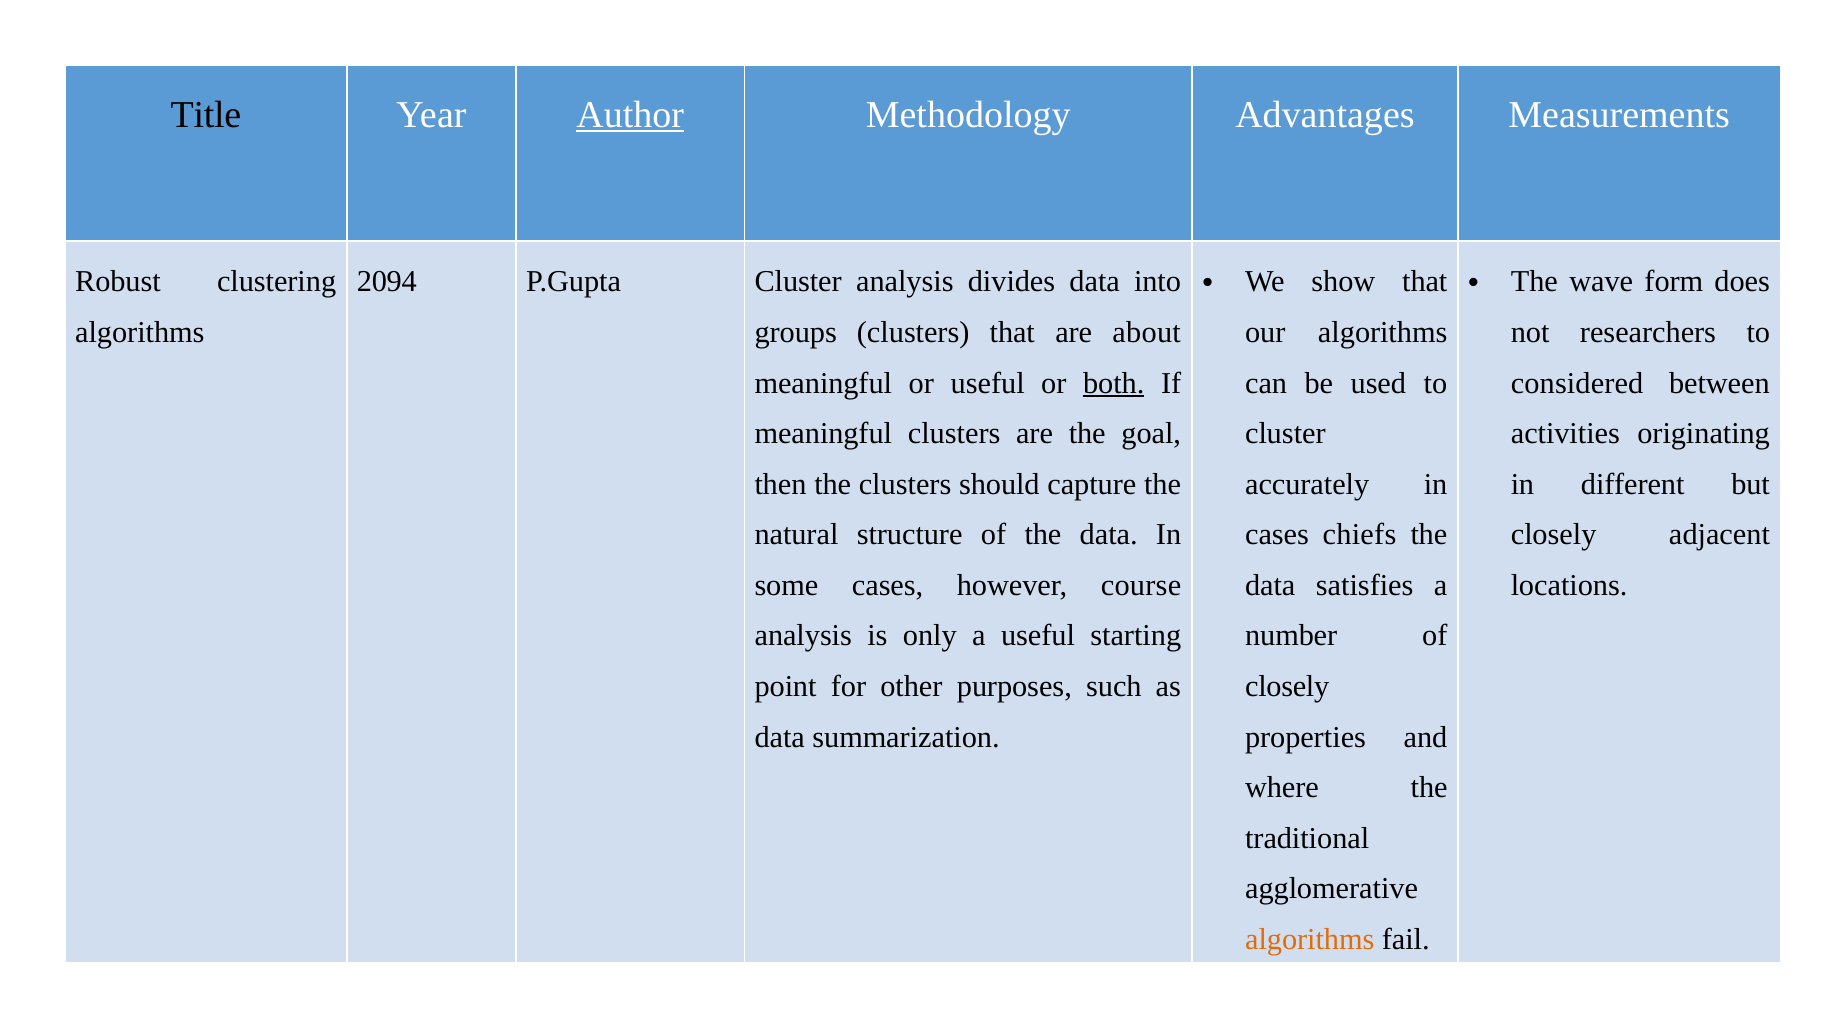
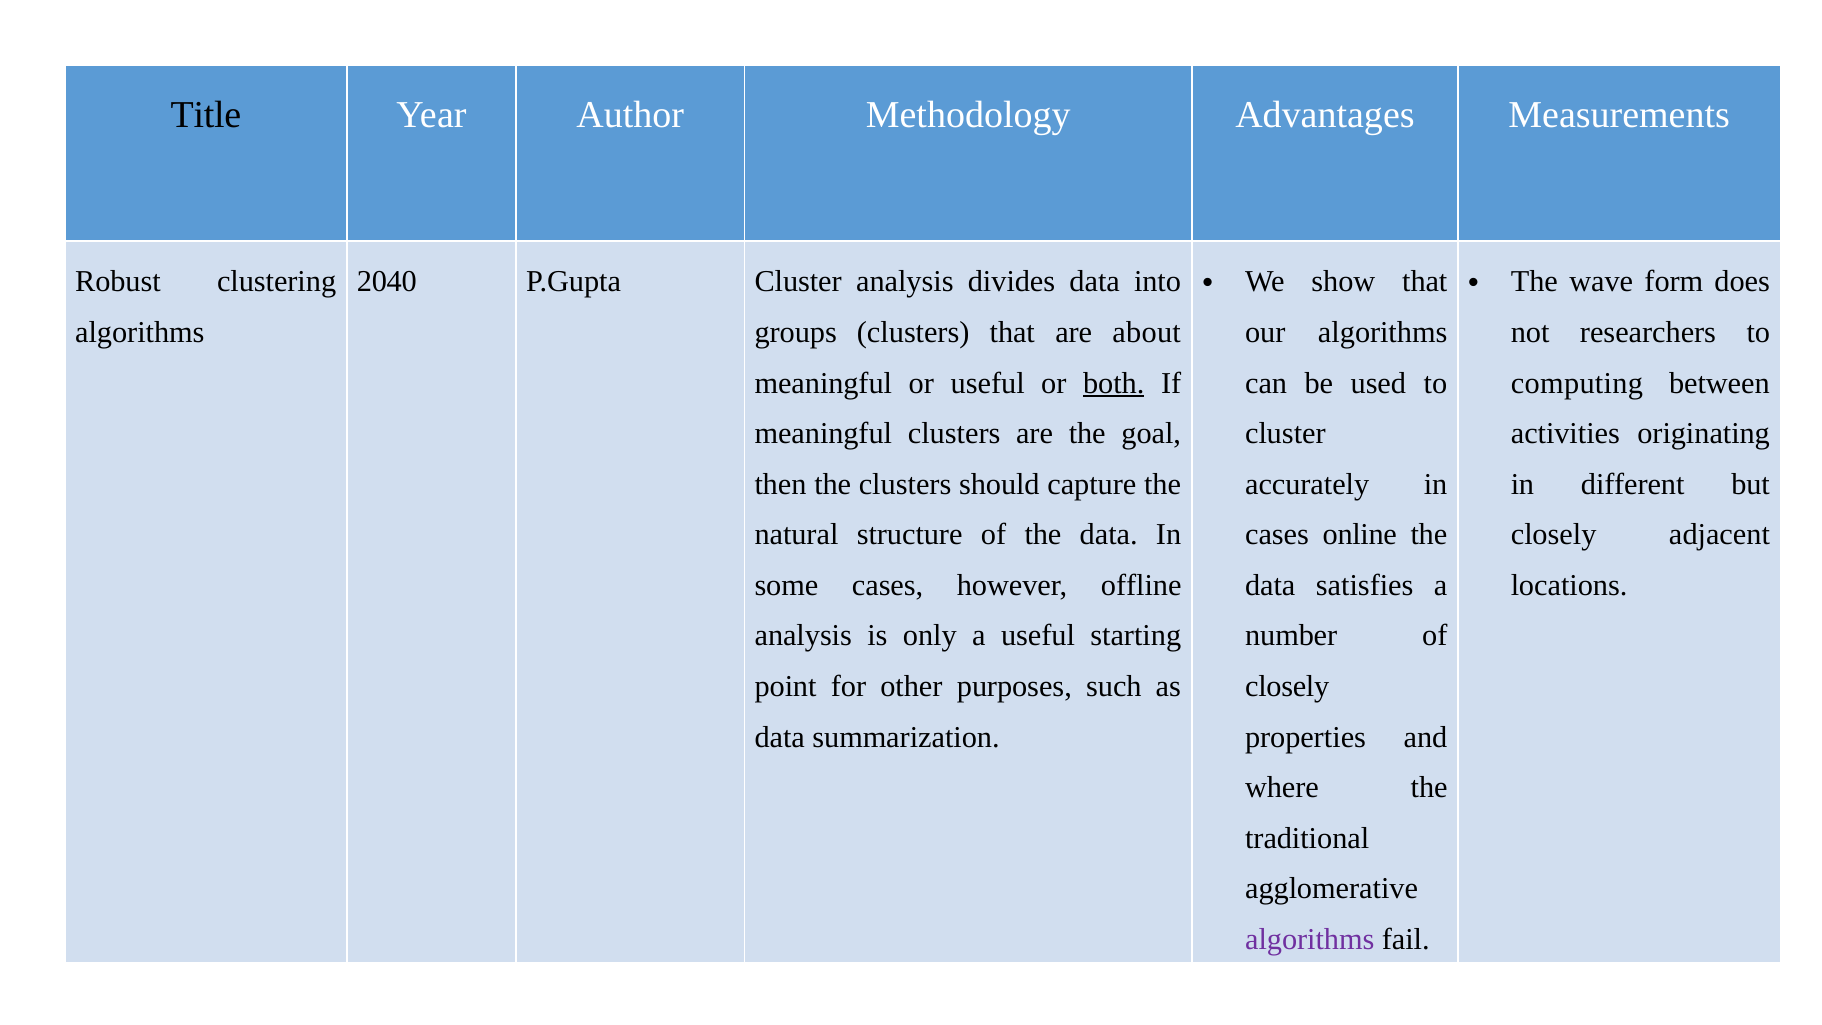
Author underline: present -> none
2094: 2094 -> 2040
considered: considered -> computing
chiefs: chiefs -> online
course: course -> offline
algorithms at (1310, 939) colour: orange -> purple
